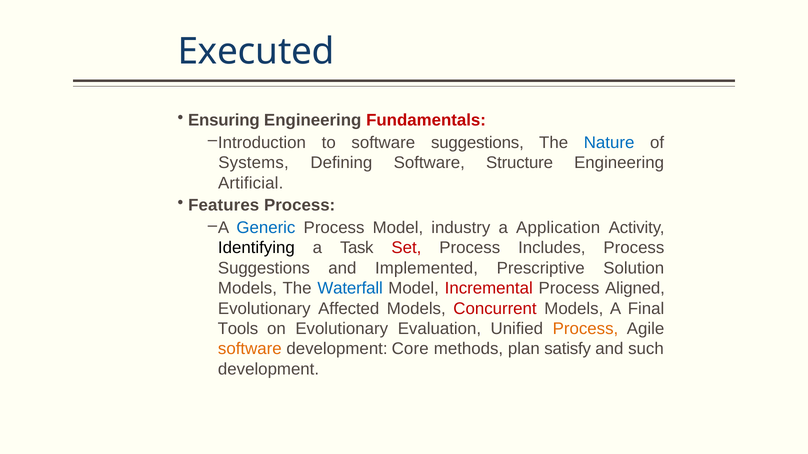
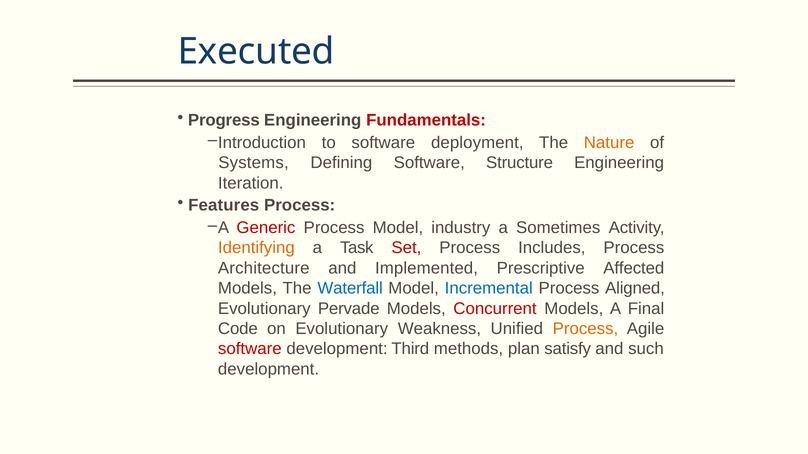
Ensuring: Ensuring -> Progress
software suggestions: suggestions -> deployment
Nature colour: blue -> orange
Artificial: Artificial -> Iteration
Generic colour: blue -> red
Application: Application -> Sometimes
Identifying colour: black -> orange
Suggestions at (264, 268): Suggestions -> Architecture
Solution: Solution -> Affected
Incremental colour: red -> blue
Affected: Affected -> Pervade
Tools: Tools -> Code
Evaluation: Evaluation -> Weakness
software at (250, 349) colour: orange -> red
Core: Core -> Third
